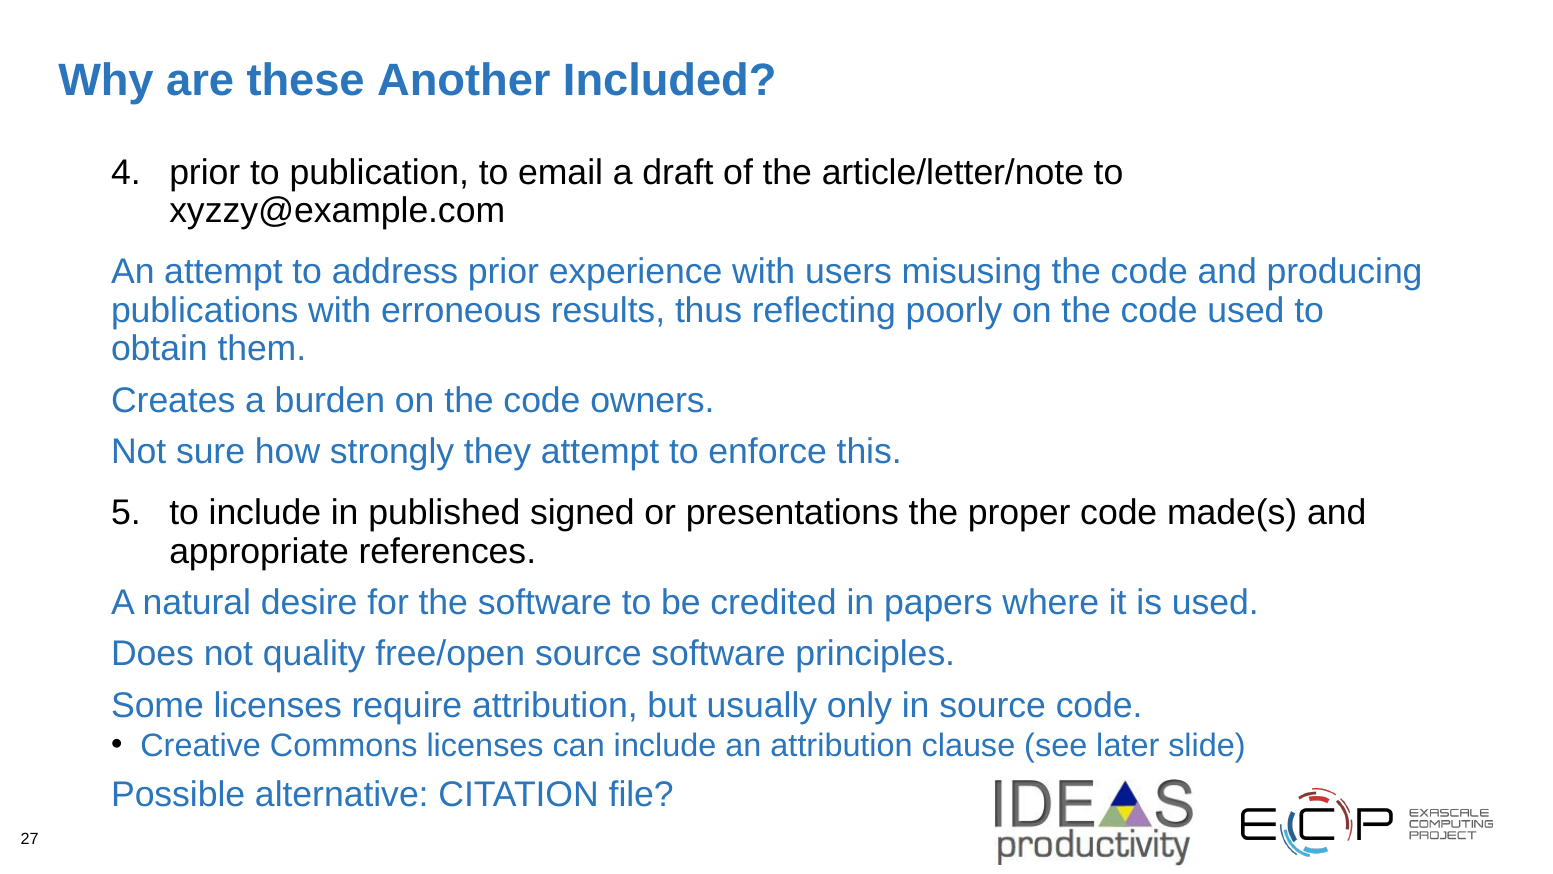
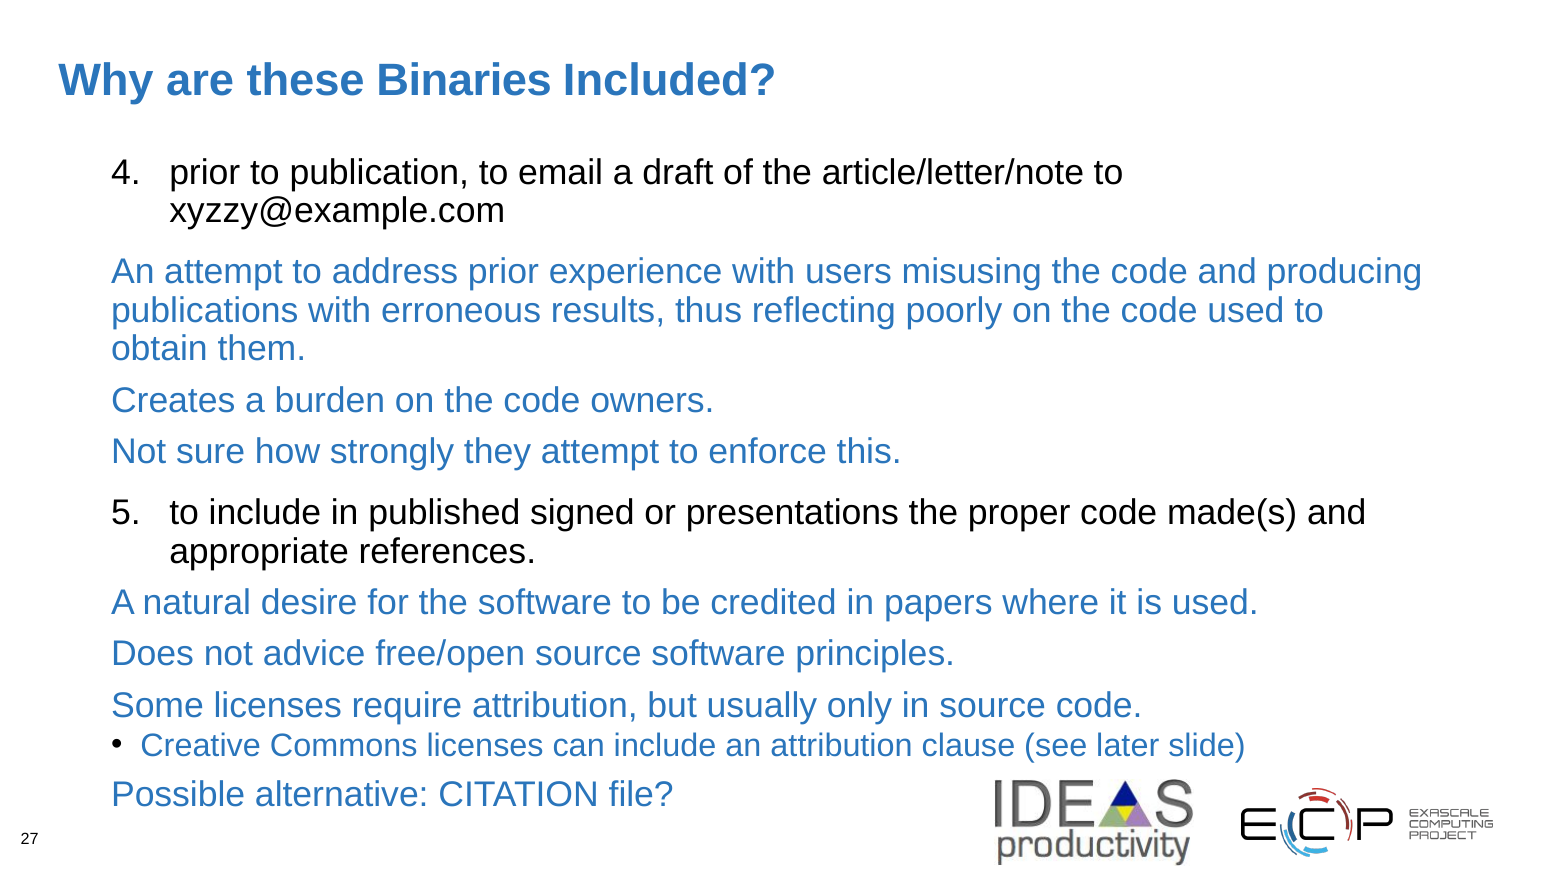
Another: Another -> Binaries
quality: quality -> advice
